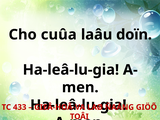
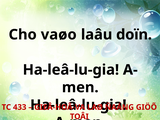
cuûa: cuûa -> vaøo
